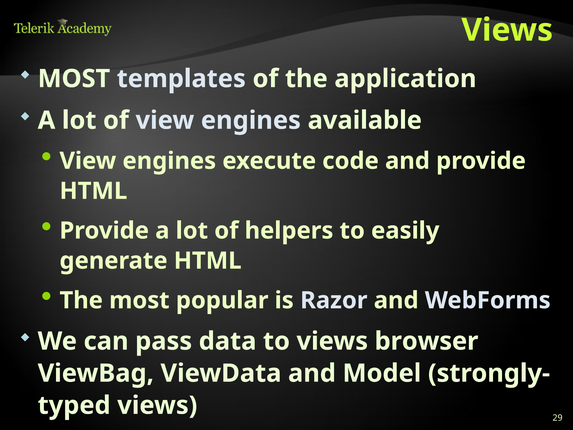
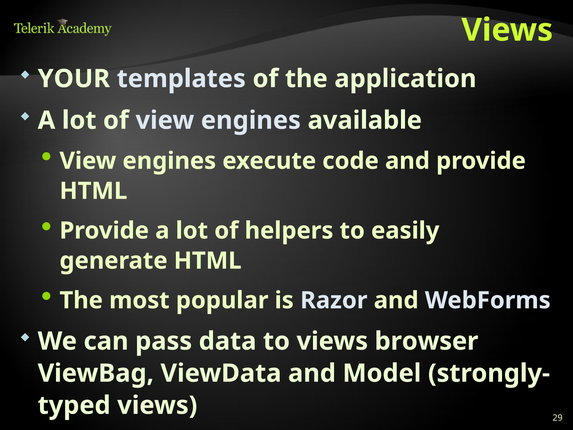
MOST at (74, 79): MOST -> YOUR
